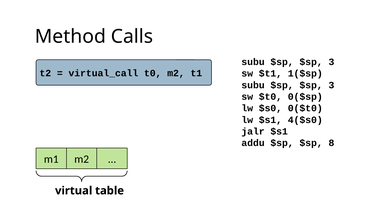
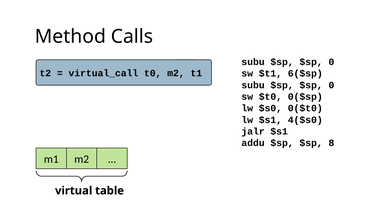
3 at (331, 62): 3 -> 0
1($sp: 1($sp -> 6($sp
3 at (331, 85): 3 -> 0
